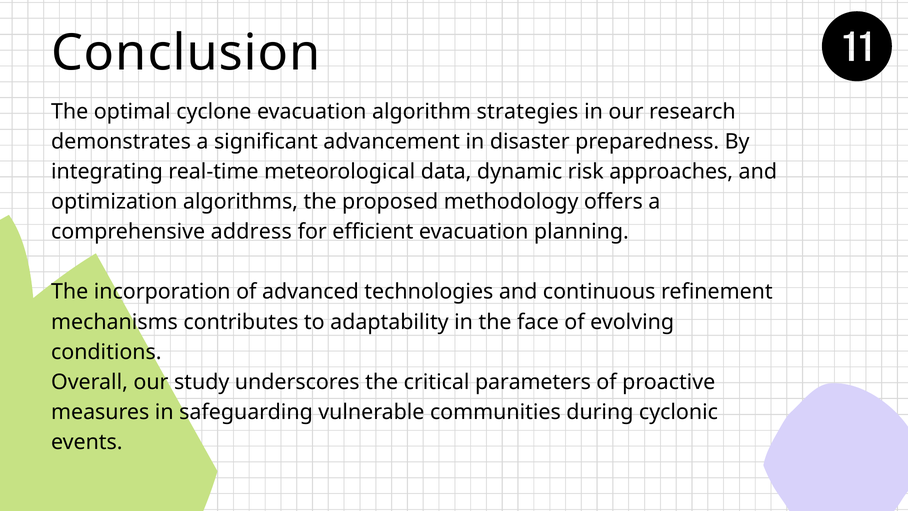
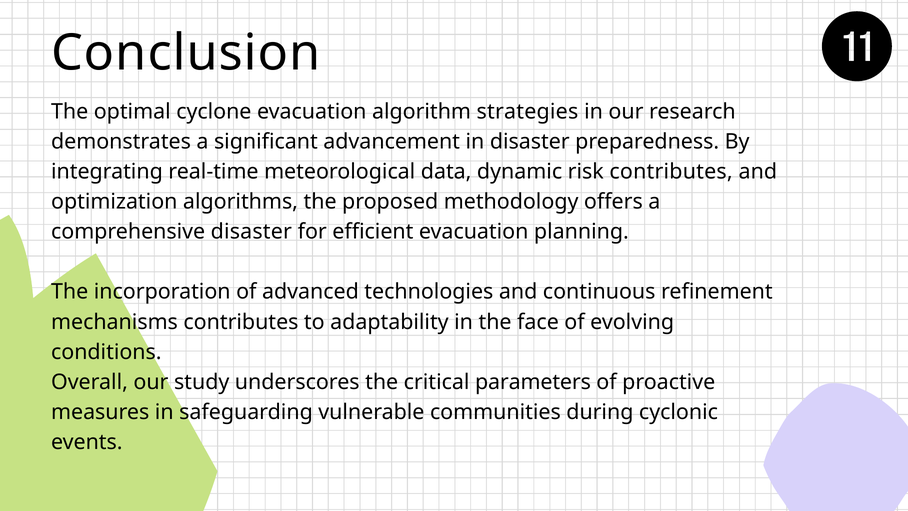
risk approaches: approaches -> contributes
comprehensive address: address -> disaster
